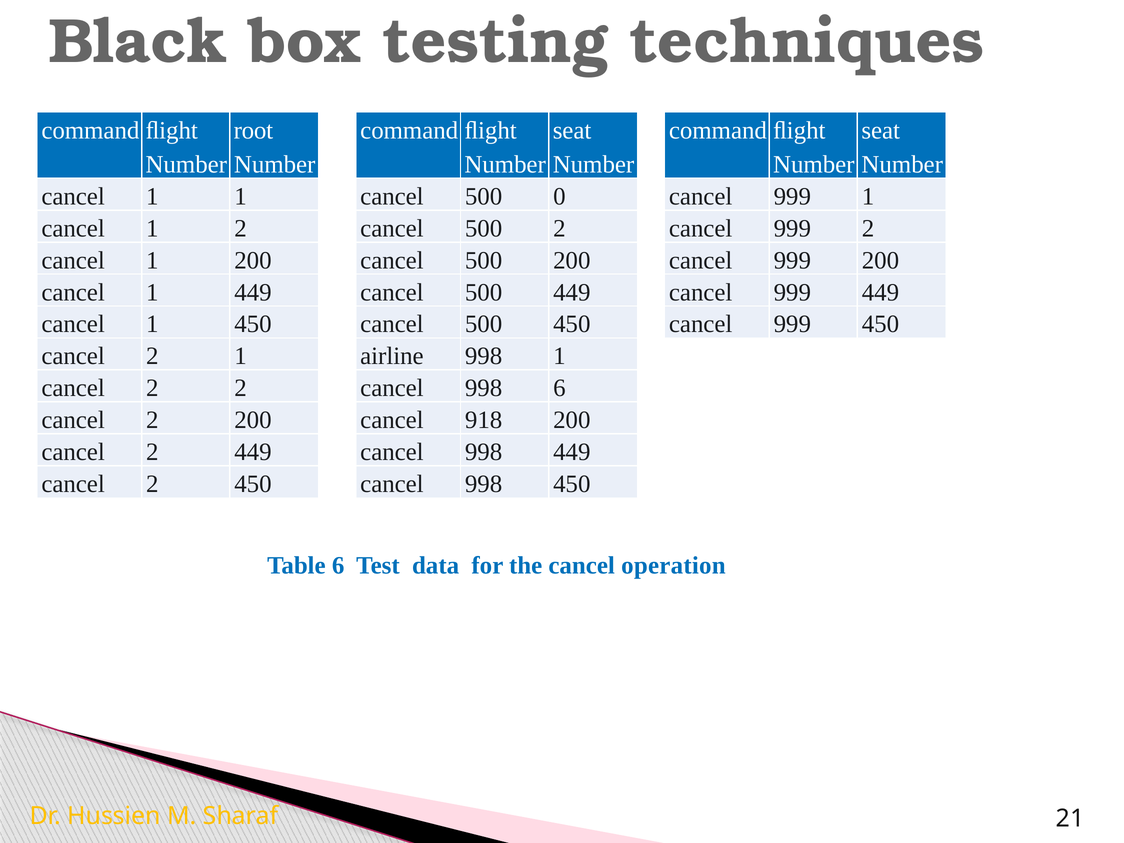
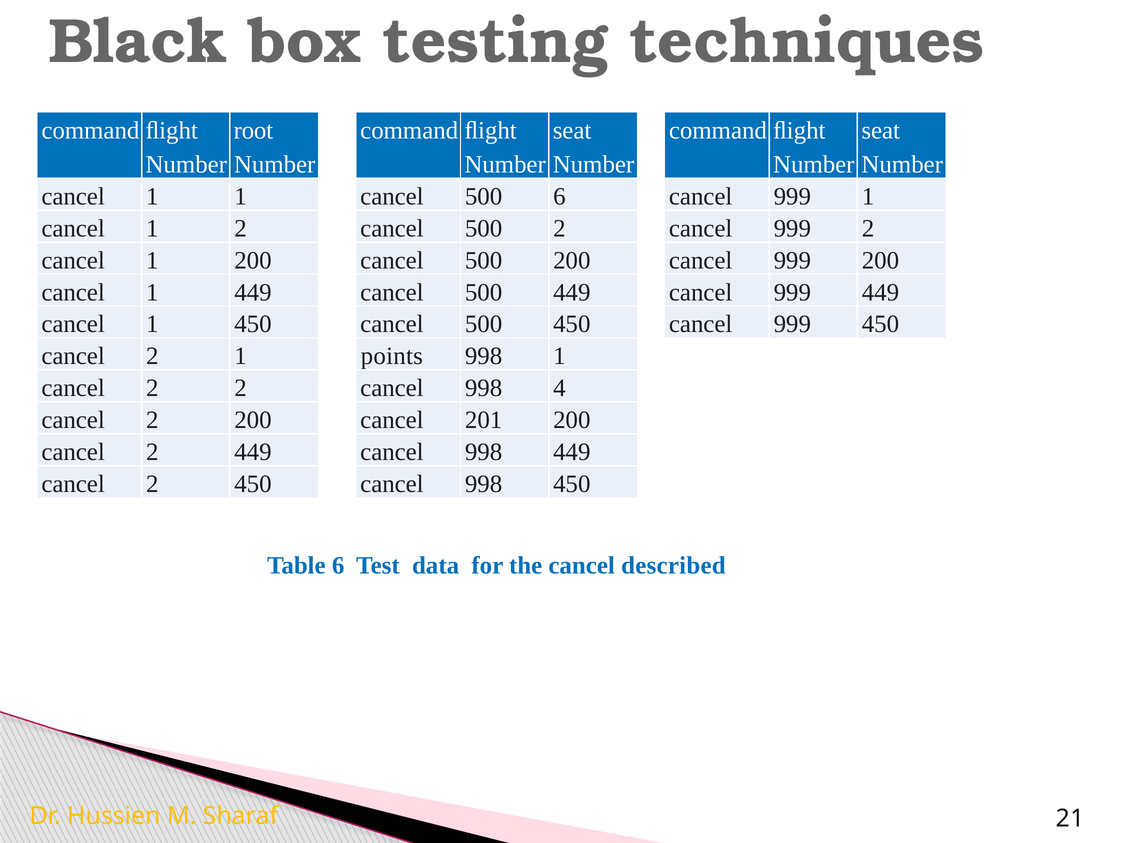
500 0: 0 -> 6
airline: airline -> points
998 6: 6 -> 4
918: 918 -> 201
operation: operation -> described
